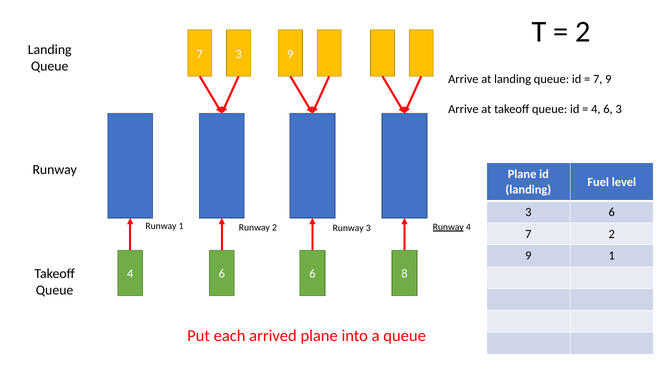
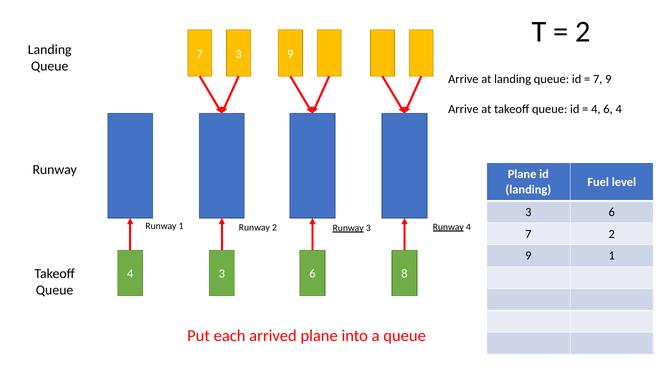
6 3: 3 -> 4
Runway at (348, 228) underline: none -> present
6 at (222, 274): 6 -> 3
